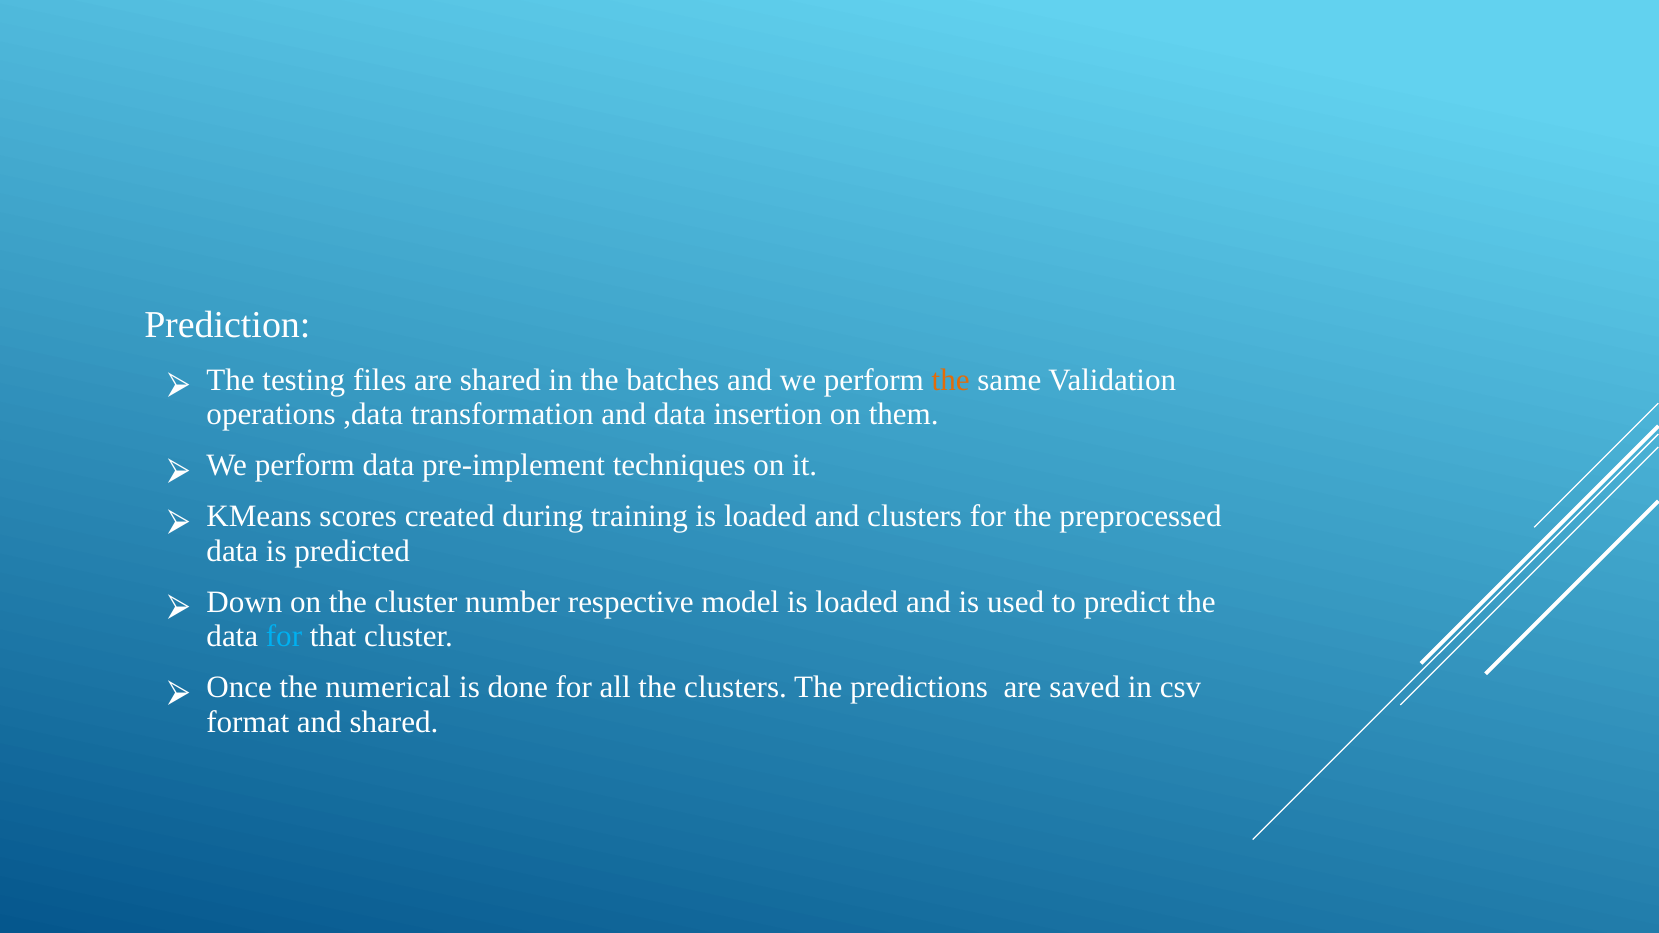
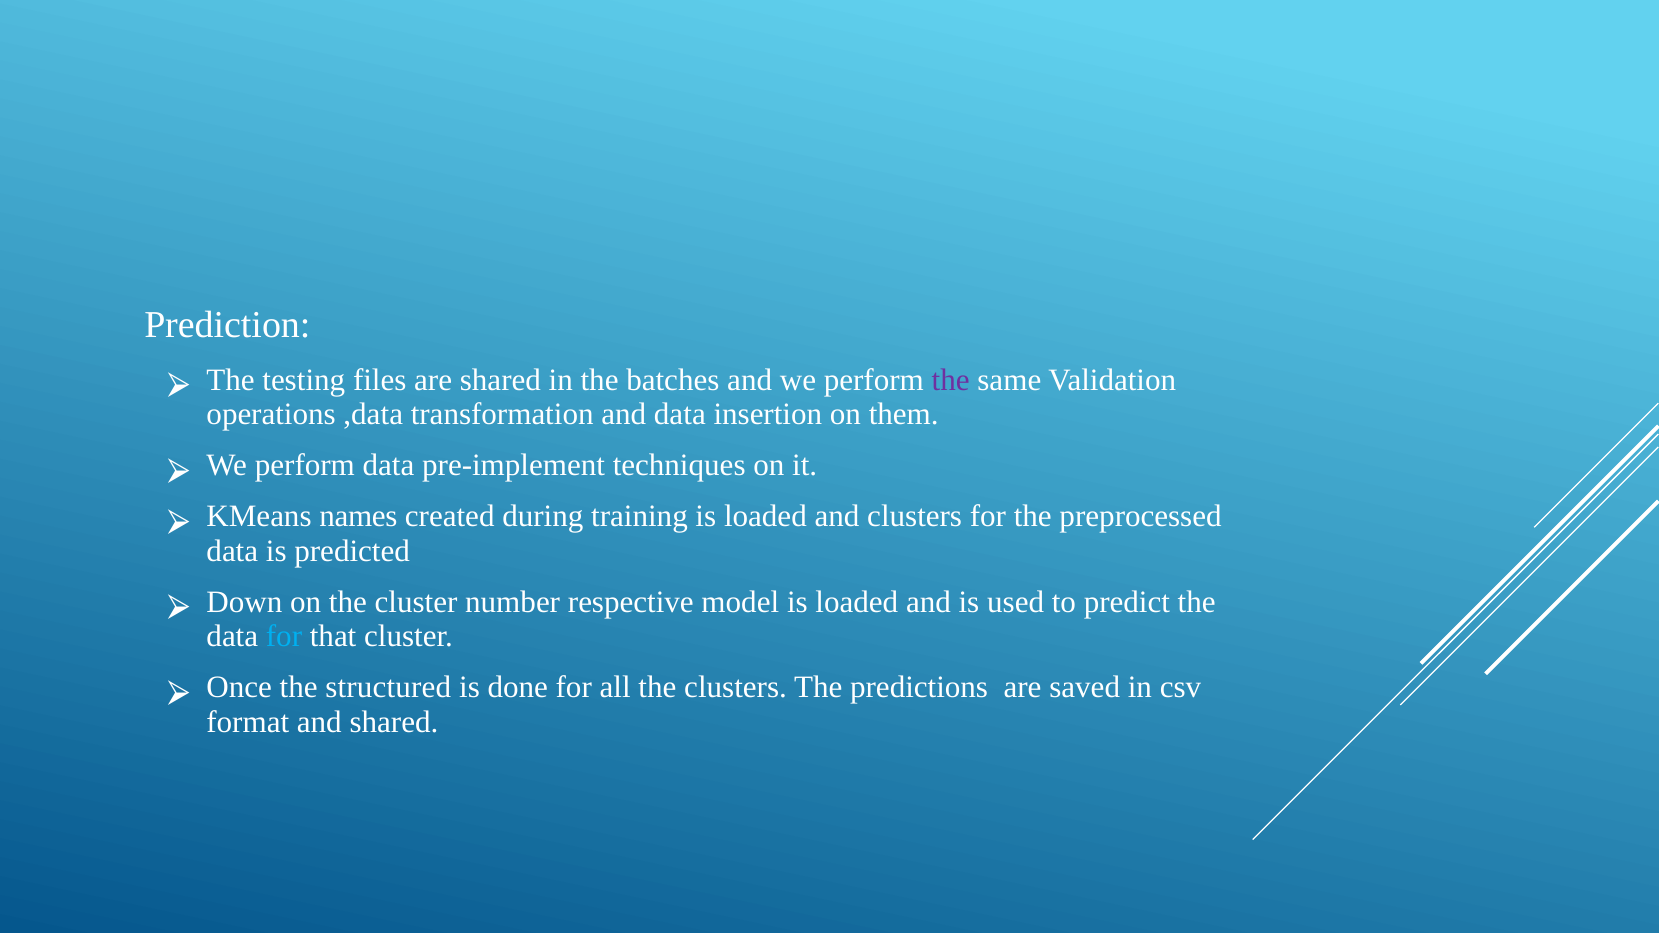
the at (951, 380) colour: orange -> purple
scores: scores -> names
numerical: numerical -> structured
